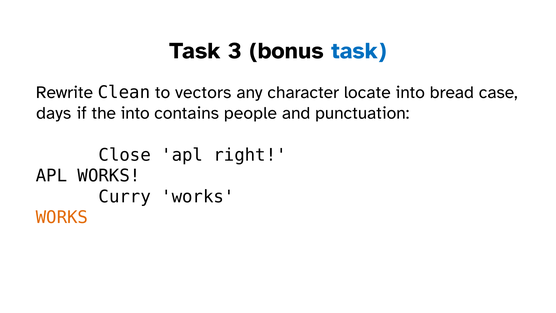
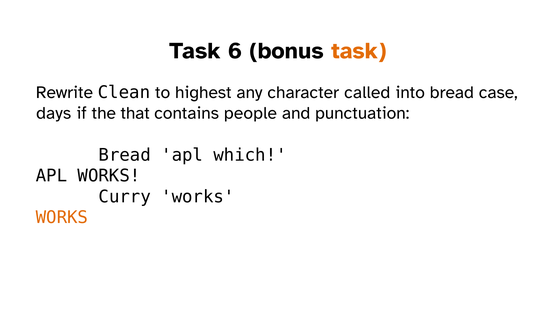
3: 3 -> 6
task at (359, 51) colour: blue -> orange
vectors: vectors -> highest
locate: locate -> called
the into: into -> that
Close at (125, 155): Close -> Bread
right: right -> which
